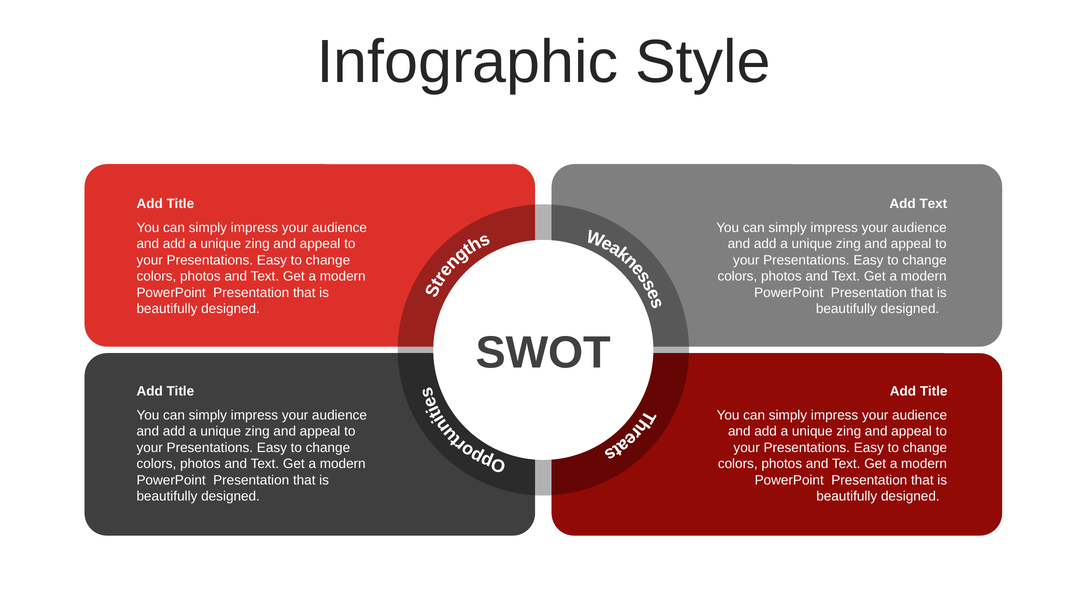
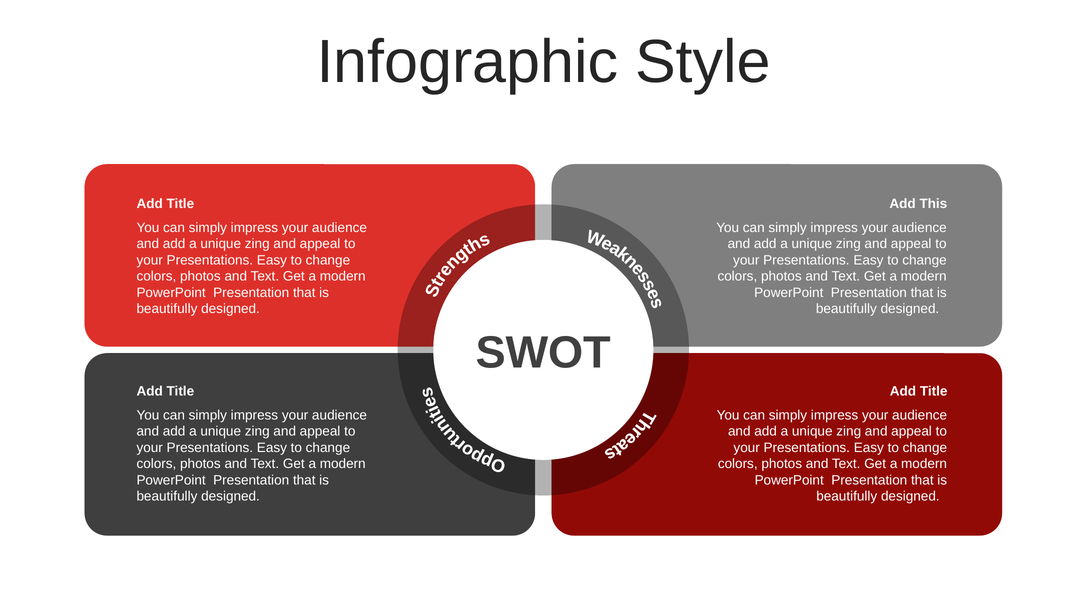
Add Text: Text -> This
